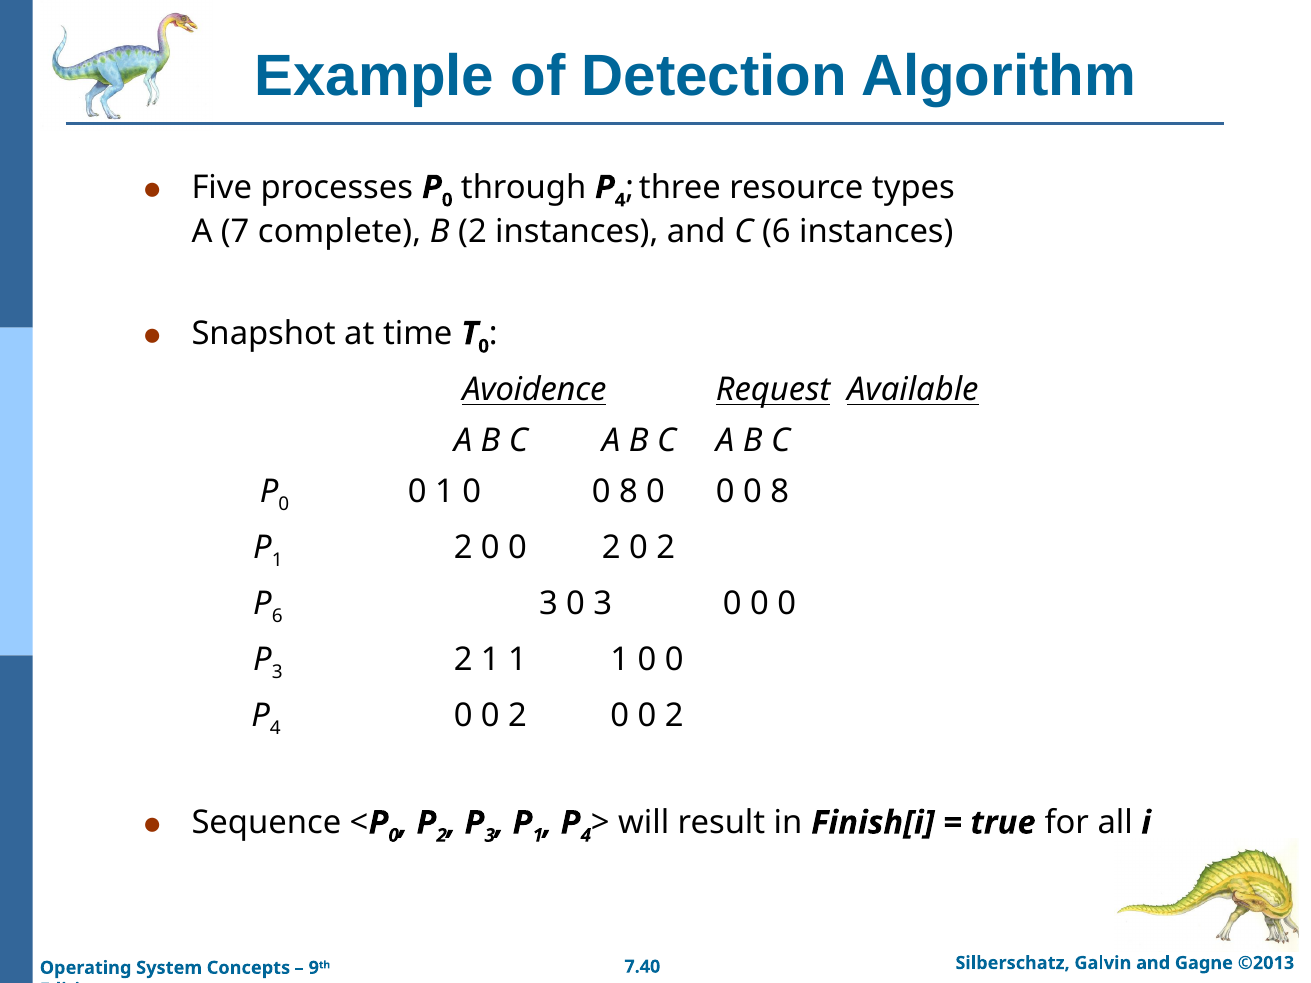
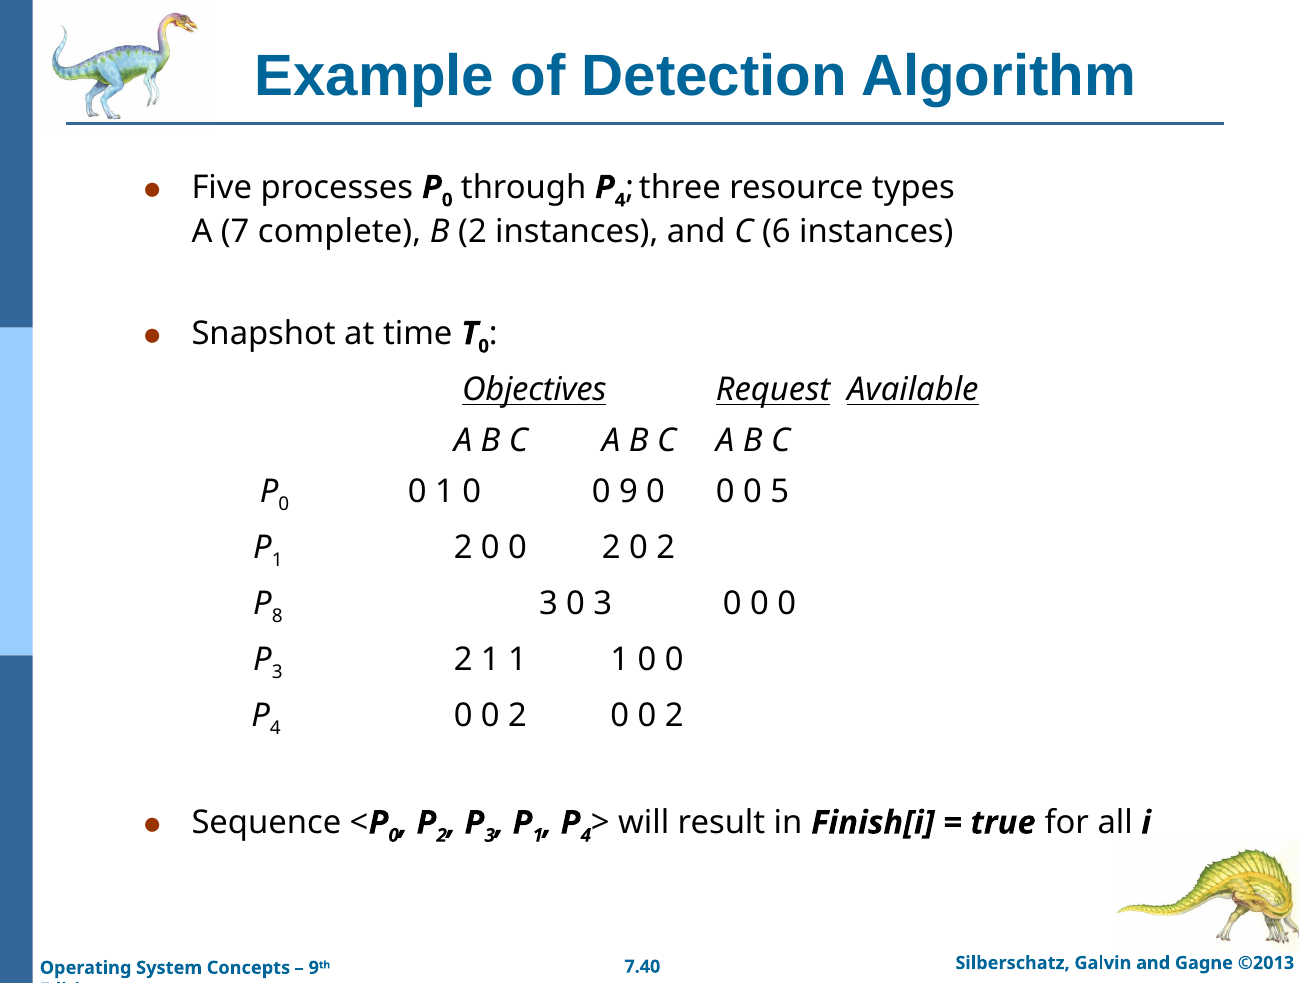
Avoidence: Avoidence -> Objectives
1 0 0 8: 8 -> 9
0 0 0 8: 8 -> 5
6 at (277, 616): 6 -> 8
